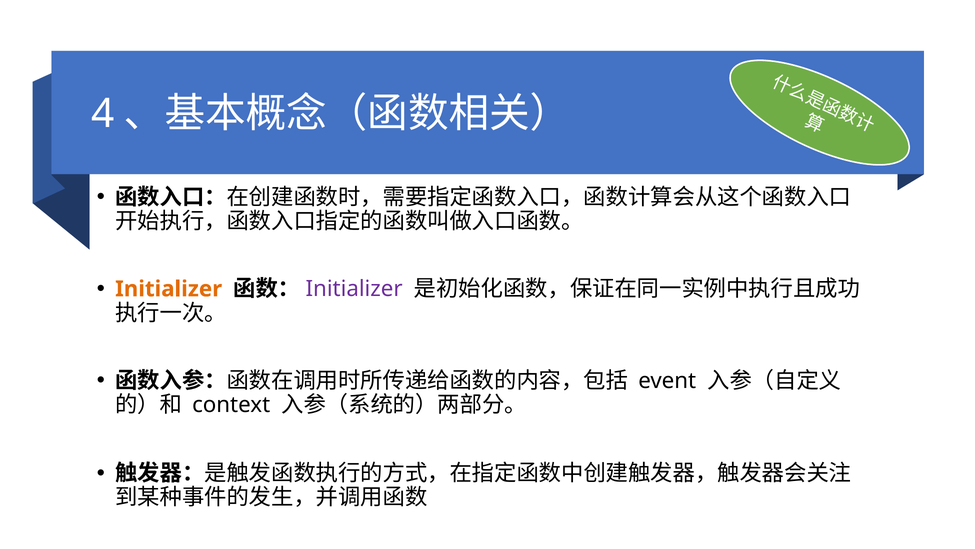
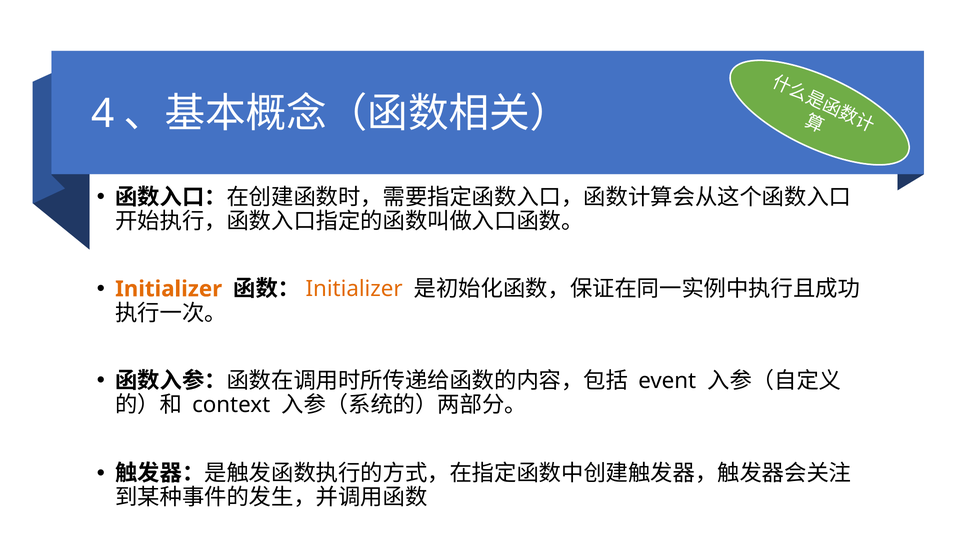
Initializer at (354, 289) colour: purple -> orange
